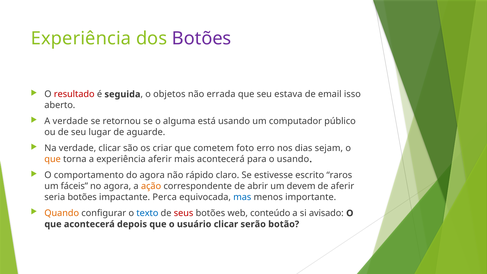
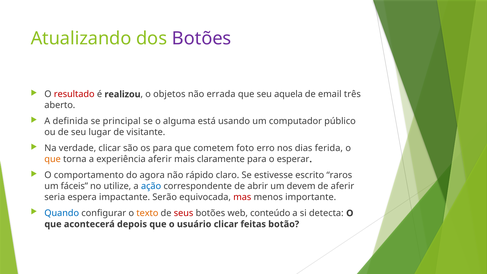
Experiência at (81, 38): Experiência -> Atualizando
seguida: seguida -> realizou
estava: estava -> aquela
isso: isso -> três
A verdade: verdade -> definida
retornou: retornou -> principal
aguarde: aguarde -> visitante
os criar: criar -> para
sejam: sejam -> ferida
mais acontecerá: acontecerá -> claramente
o usando: usando -> esperar
no agora: agora -> utilize
ação colour: orange -> blue
seria botões: botões -> espera
Perca: Perca -> Serão
mas colour: blue -> red
Quando colour: orange -> blue
texto colour: blue -> orange
avisado: avisado -> detecta
serão: serão -> feitas
